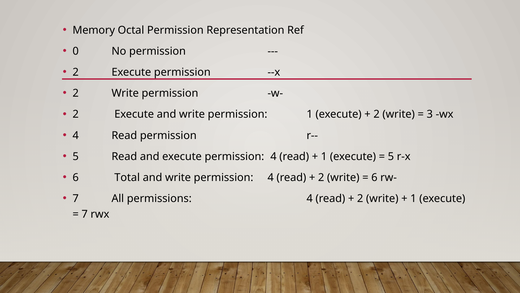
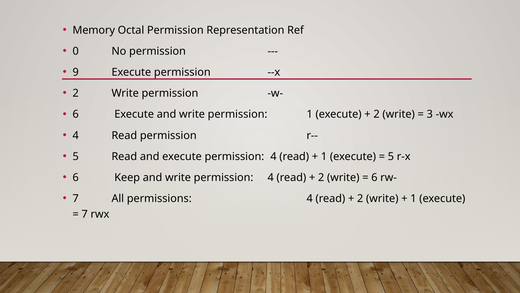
2 at (76, 72): 2 -> 9
2 at (76, 114): 2 -> 6
Total: Total -> Keep
